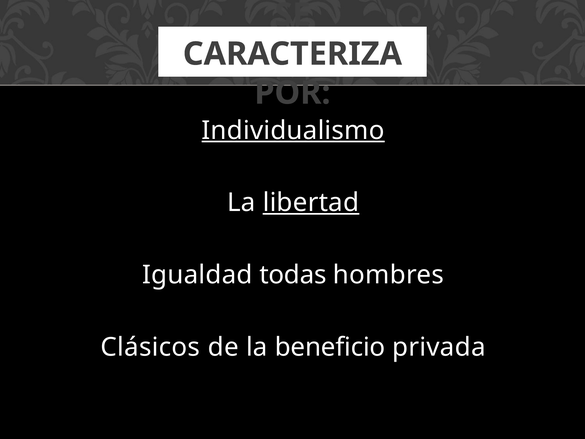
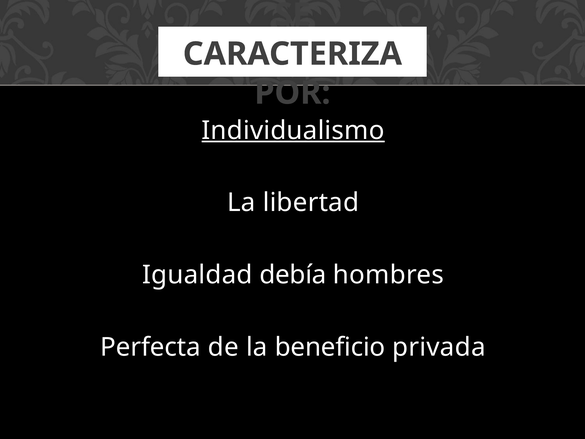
libertad underline: present -> none
todas: todas -> debía
Clásicos: Clásicos -> Perfecta
